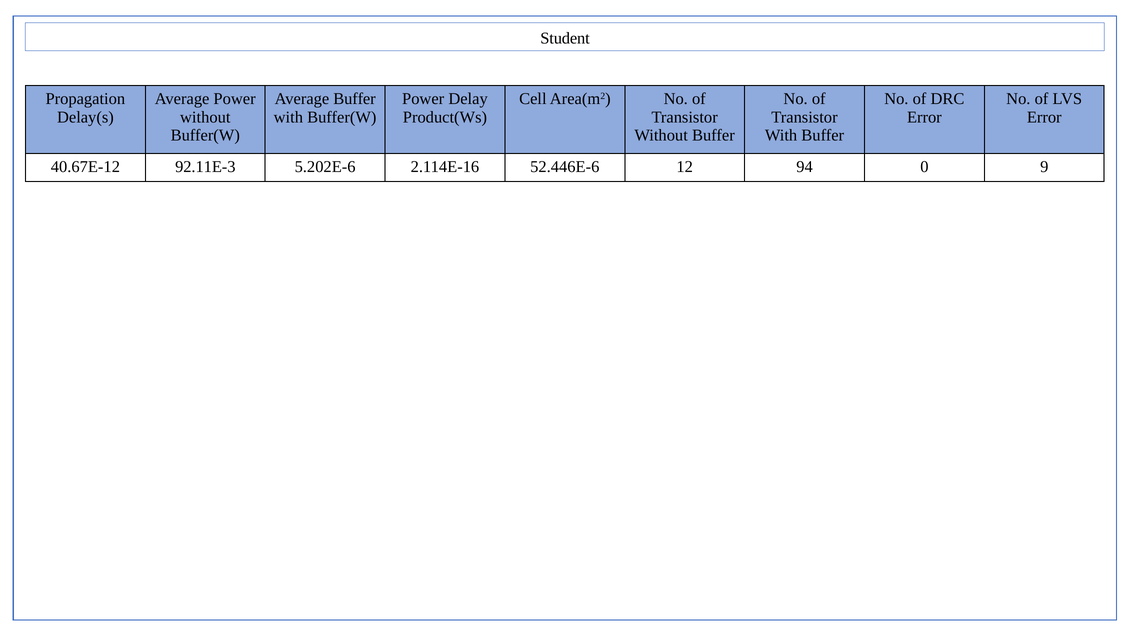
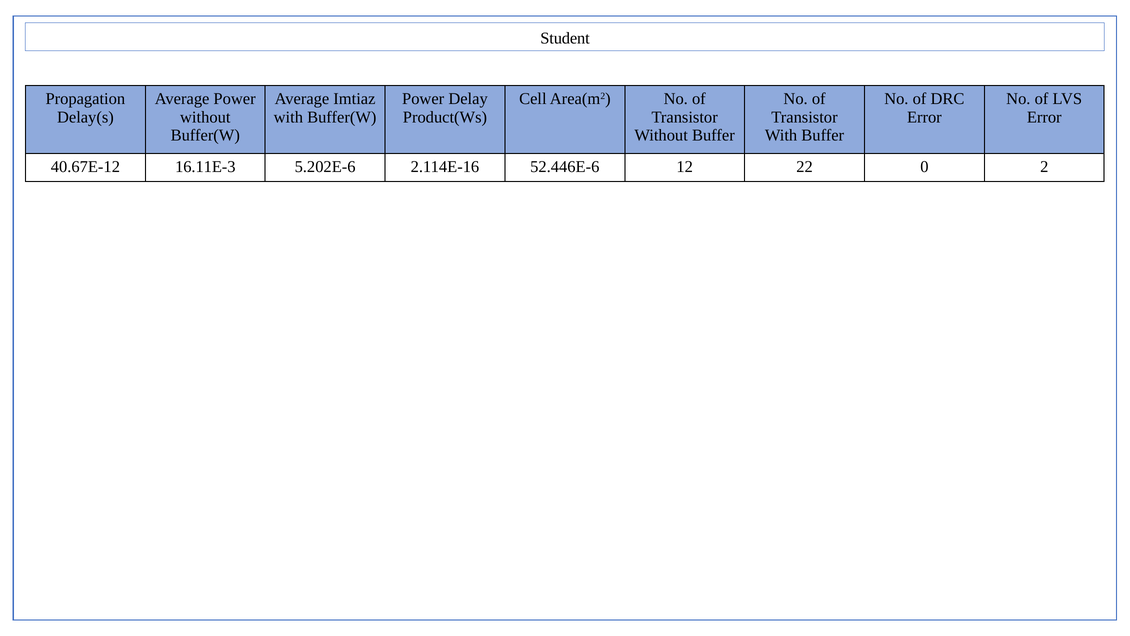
Average Buffer: Buffer -> Imtiaz
92.11E-3: 92.11E-3 -> 16.11E-3
94: 94 -> 22
9: 9 -> 2
